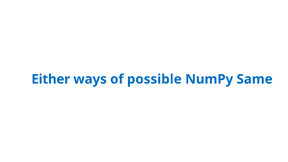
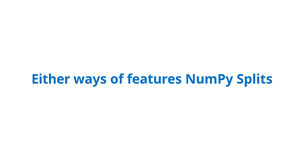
possible: possible -> features
Same: Same -> Splits
